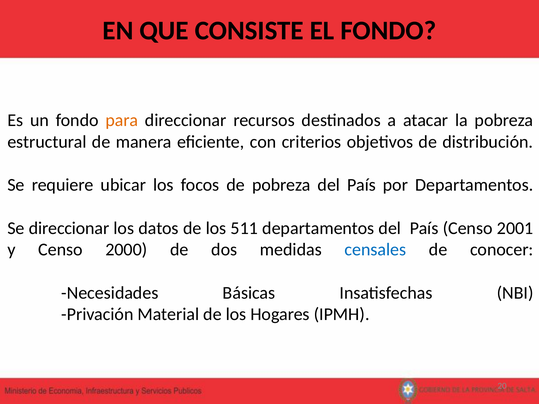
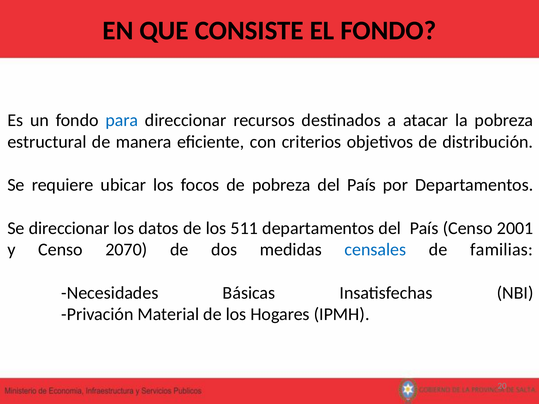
para colour: orange -> blue
2000: 2000 -> 2070
conocer: conocer -> familias
